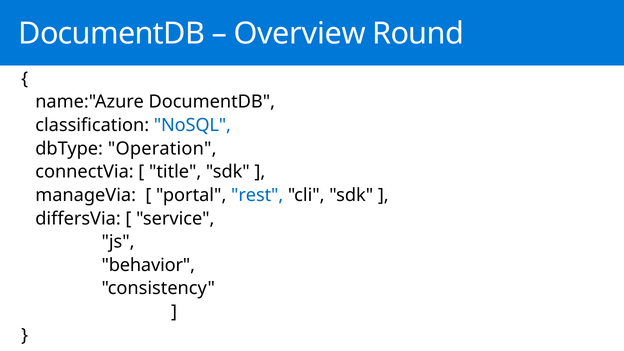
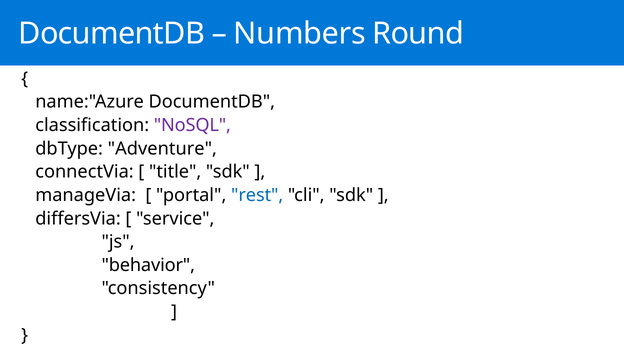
Overview: Overview -> Numbers
NoSQL colour: blue -> purple
Operation: Operation -> Adventure
